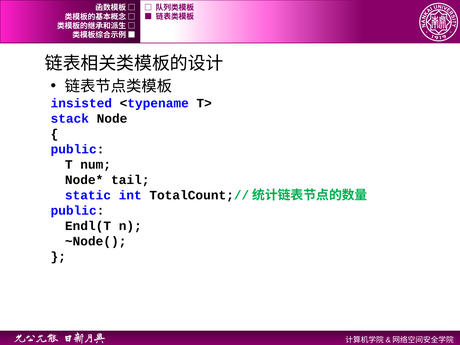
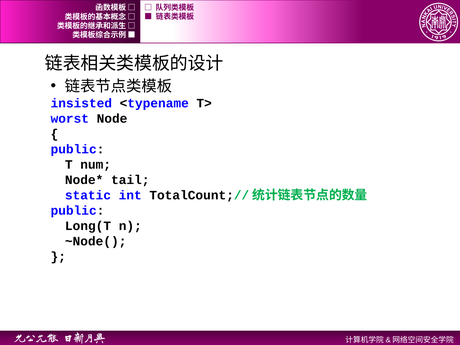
stack: stack -> worst
Endl(T: Endl(T -> Long(T
